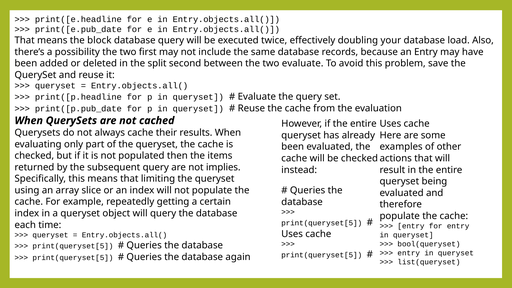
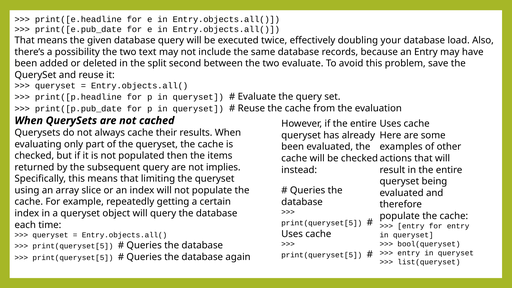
block: block -> given
first: first -> text
